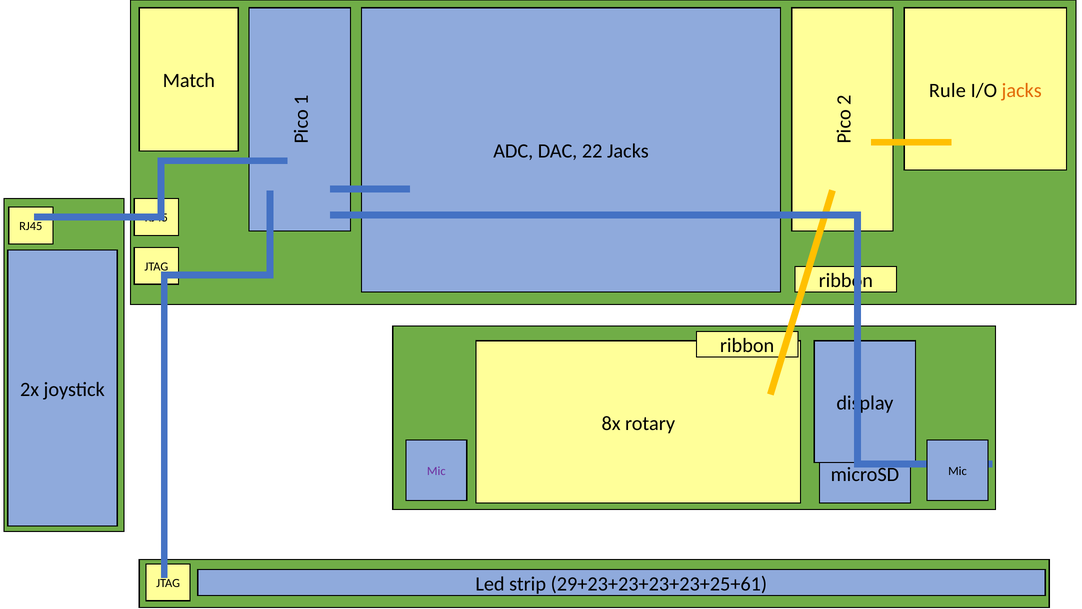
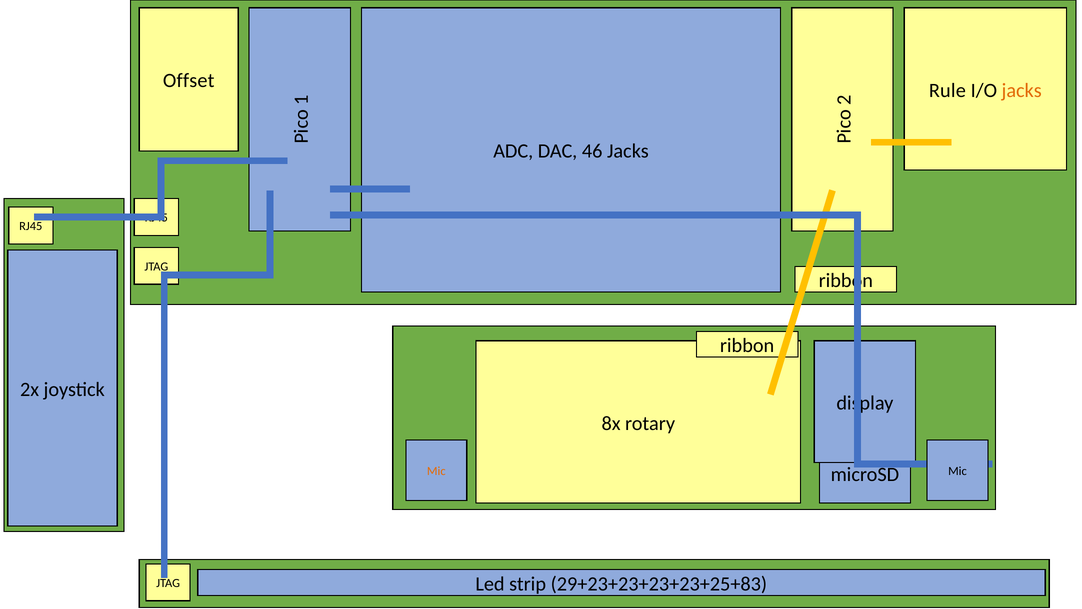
Match: Match -> Offset
22: 22 -> 46
Mic at (436, 471) colour: purple -> orange
29+23+23+23+23+25+61: 29+23+23+23+23+25+61 -> 29+23+23+23+23+25+83
